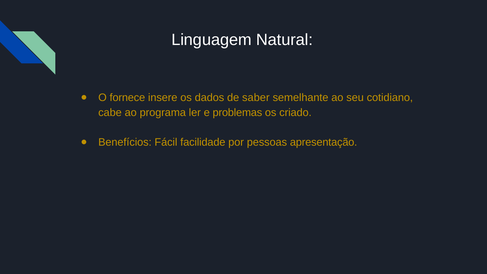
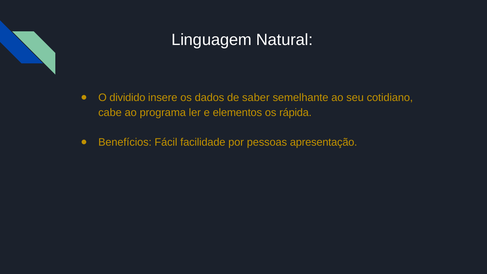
fornece: fornece -> dividido
problemas: problemas -> elementos
criado: criado -> rápida
